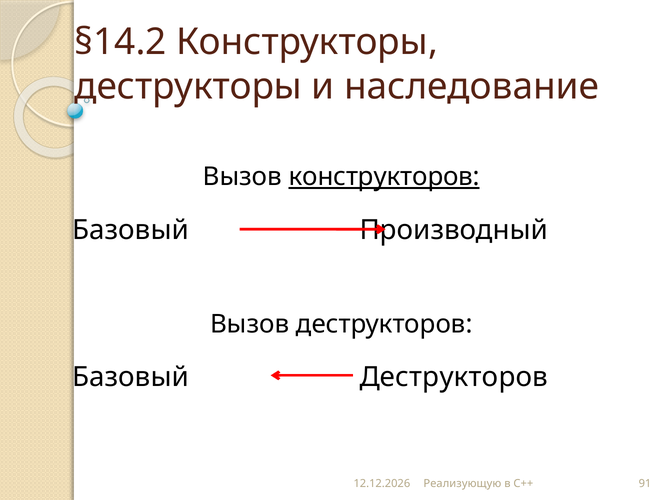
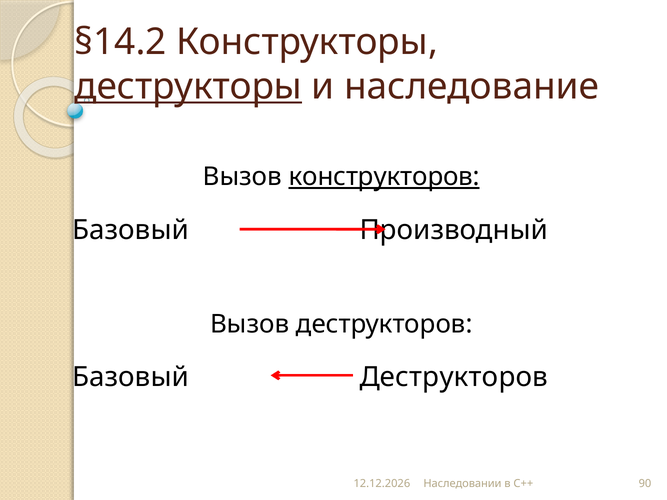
деструкторы underline: none -> present
Реализующую: Реализующую -> Наследовании
91: 91 -> 90
